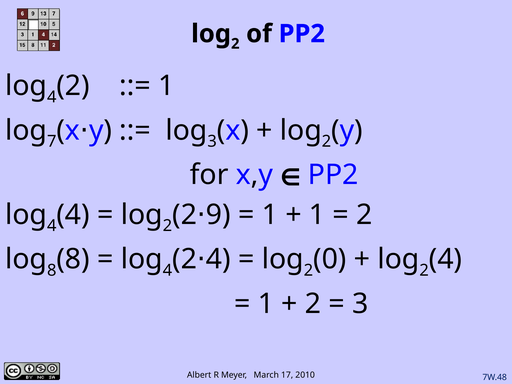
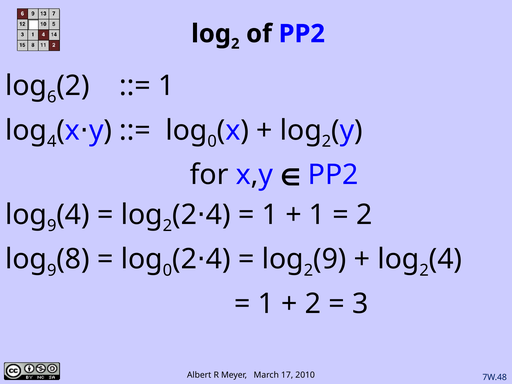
4 at (52, 97): 4 -> 6
7 at (52, 141): 7 -> 4
3 at (212, 141): 3 -> 0
4 at (52, 226): 4 -> 9
2 2 9: 9 -> 4
2 0: 0 -> 9
8 at (52, 270): 8 -> 9
4 at (168, 270): 4 -> 0
